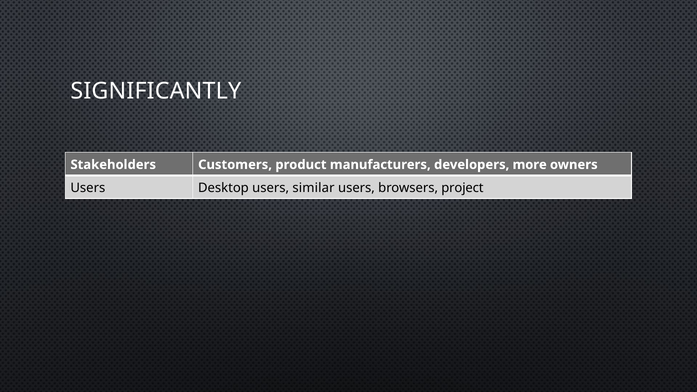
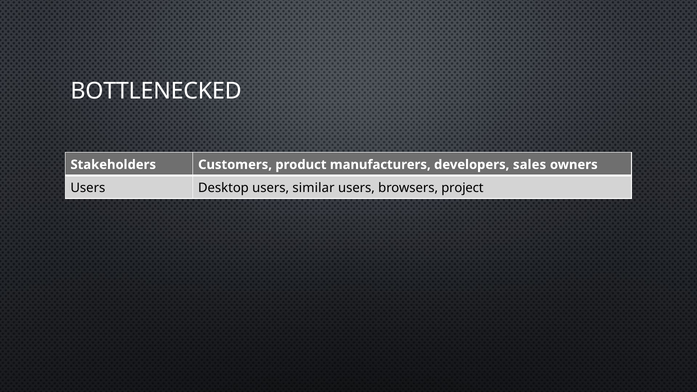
SIGNIFICANTLY: SIGNIFICANTLY -> BOTTLENECKED
more: more -> sales
